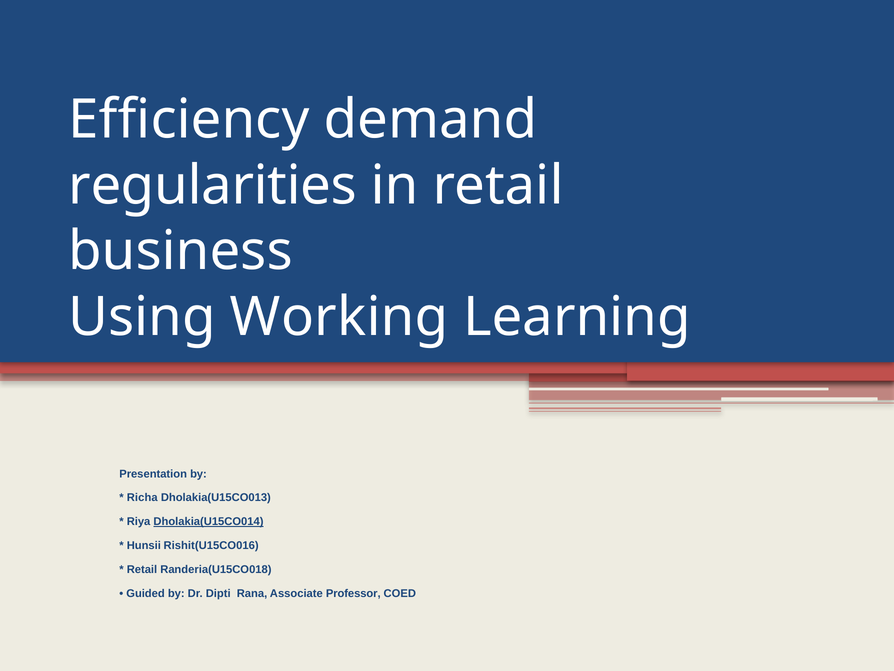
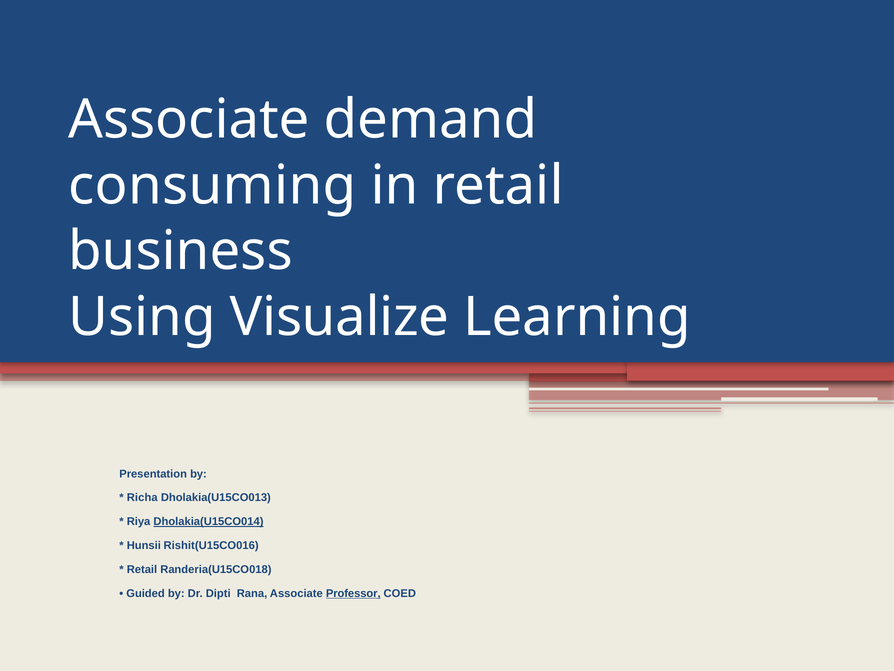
Efficiency at (189, 120): Efficiency -> Associate
regularities: regularities -> consuming
Working: Working -> Visualize
Professor underline: none -> present
